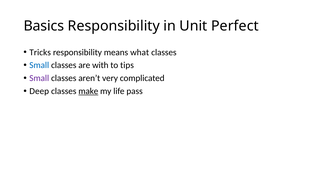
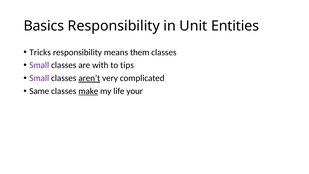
Perfect: Perfect -> Entities
what: what -> them
Small at (39, 65) colour: blue -> purple
aren’t underline: none -> present
Deep: Deep -> Same
pass: pass -> your
